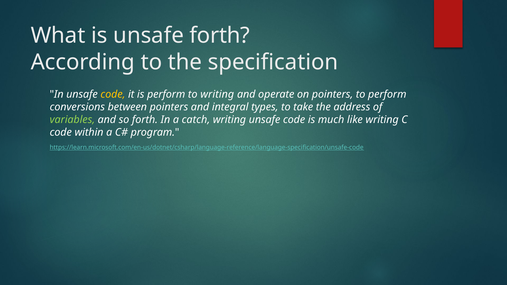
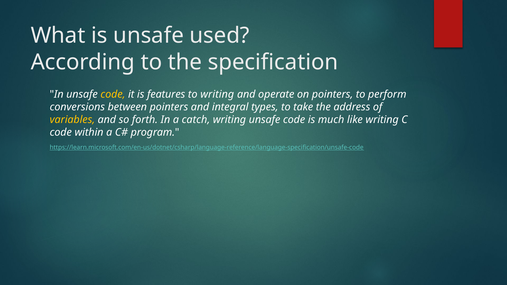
unsafe forth: forth -> used
is perform: perform -> features
variables colour: light green -> yellow
